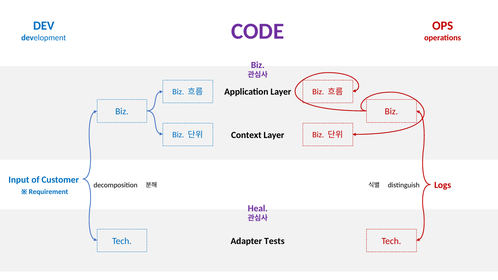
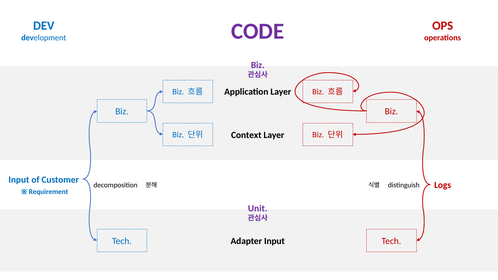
Heal: Heal -> Unit
Adapter Tests: Tests -> Input
